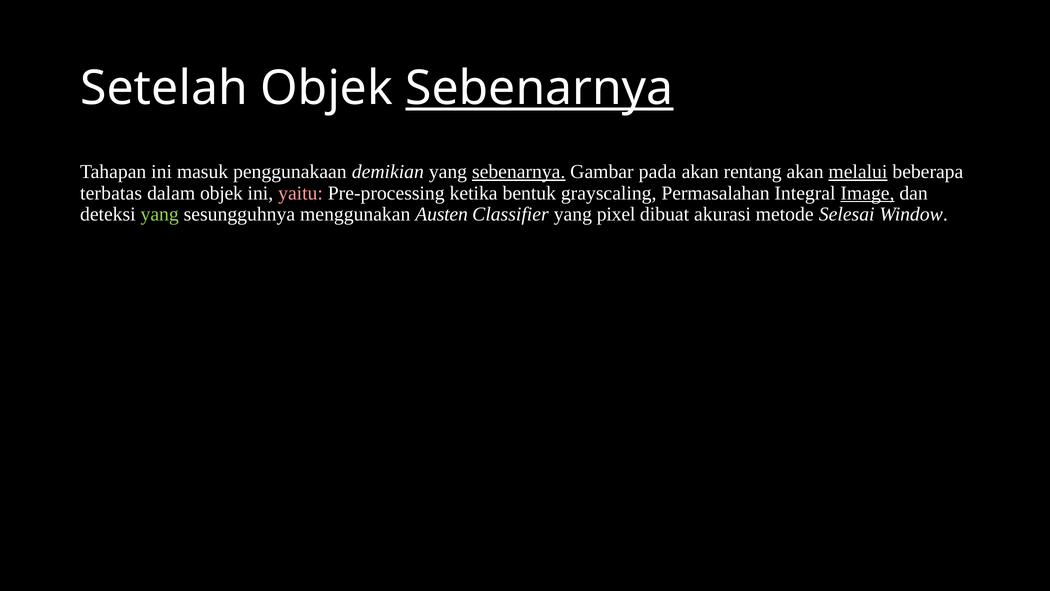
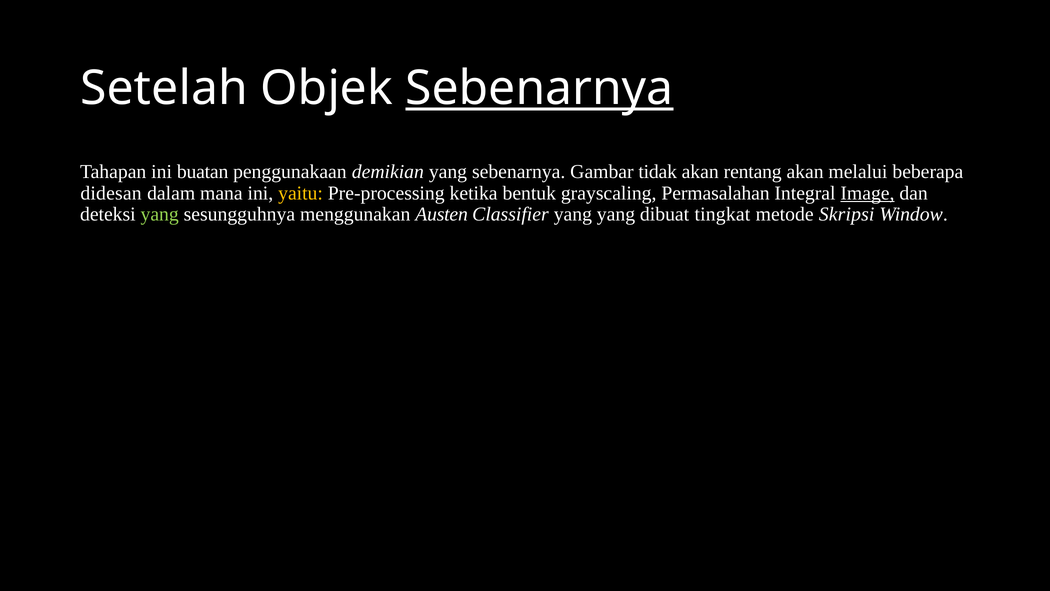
masuk: masuk -> buatan
sebenarnya at (519, 172) underline: present -> none
pada: pada -> tidak
melalui underline: present -> none
terbatas: terbatas -> didesan
dalam objek: objek -> mana
yaitu colour: pink -> yellow
yang pixel: pixel -> yang
akurasi: akurasi -> tingkat
Selesai: Selesai -> Skripsi
